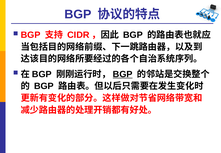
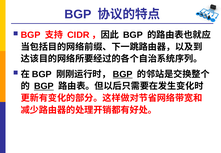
BGP at (44, 86) underline: none -> present
